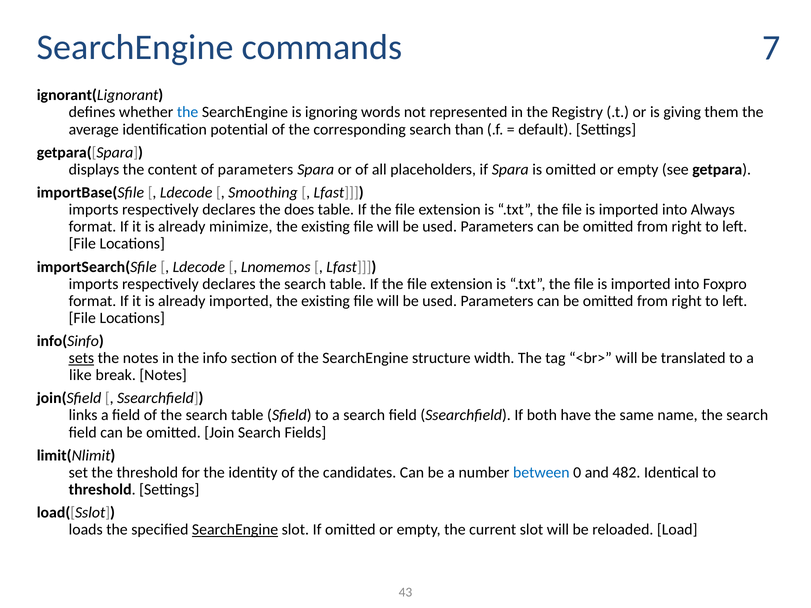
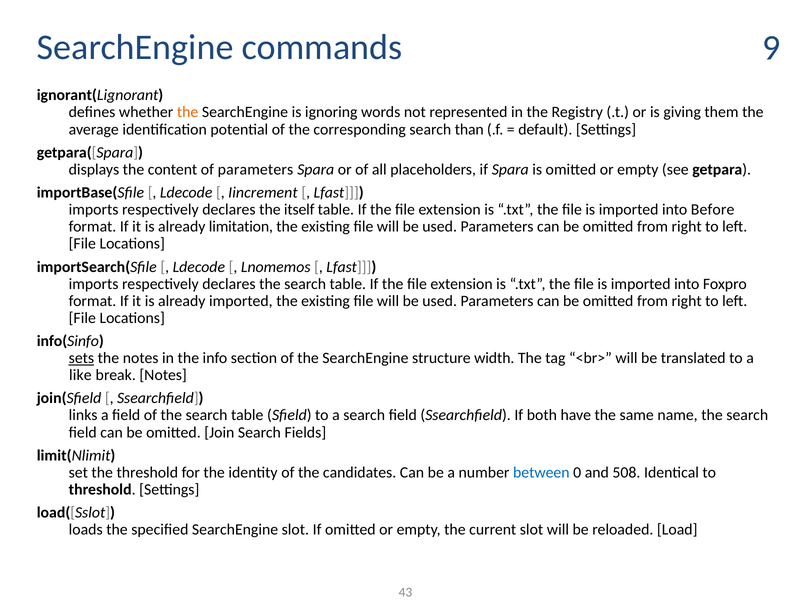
7: 7 -> 9
the at (188, 112) colour: blue -> orange
Smoothing: Smoothing -> Iincrement
does: does -> itself
Always: Always -> Before
minimize: minimize -> limitation
482: 482 -> 508
SearchEngine at (235, 530) underline: present -> none
